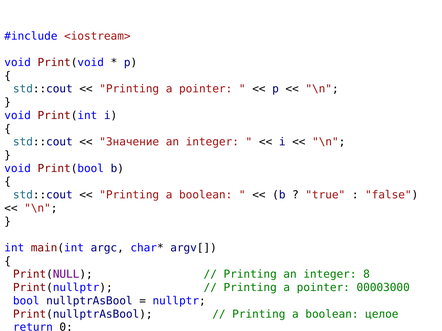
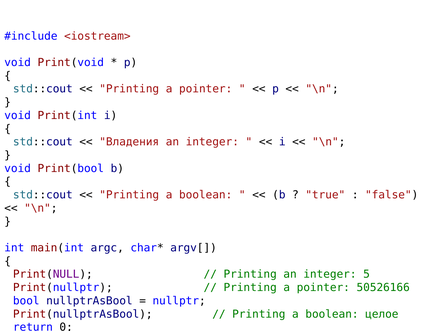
Значение: Значение -> Владения
8: 8 -> 5
00003000: 00003000 -> 50526166
